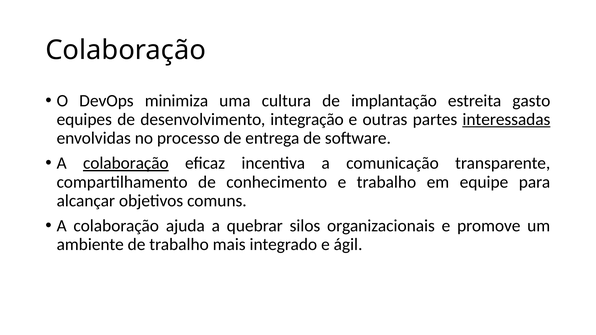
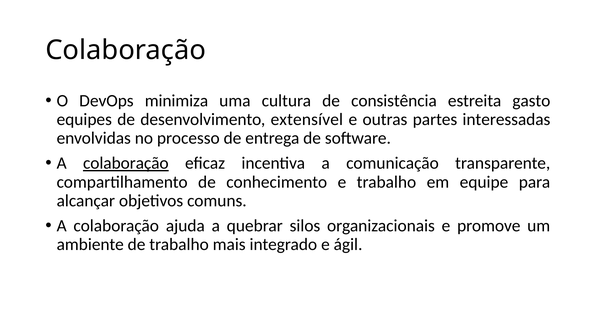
implantação: implantação -> consistência
integração: integração -> extensível
interessadas underline: present -> none
